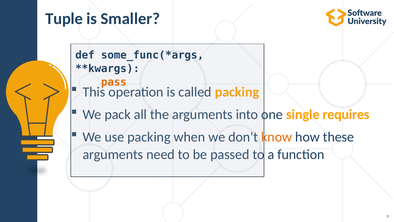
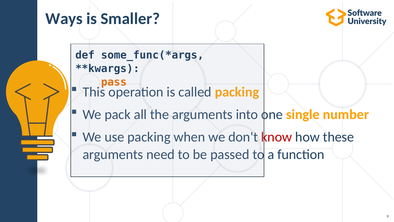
Tuple: Tuple -> Ways
requires: requires -> number
know colour: orange -> red
